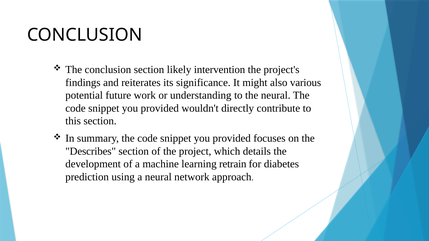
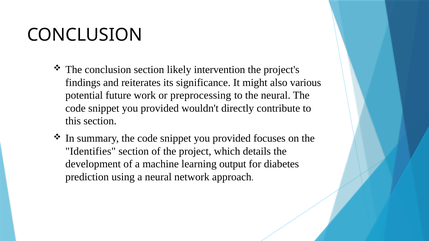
understanding: understanding -> preprocessing
Describes: Describes -> Identifies
retrain: retrain -> output
